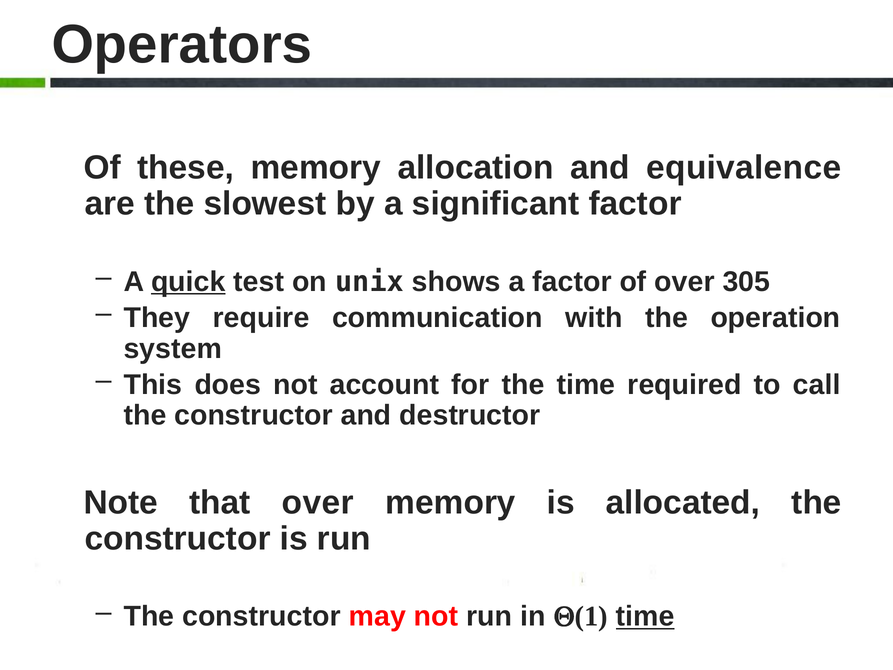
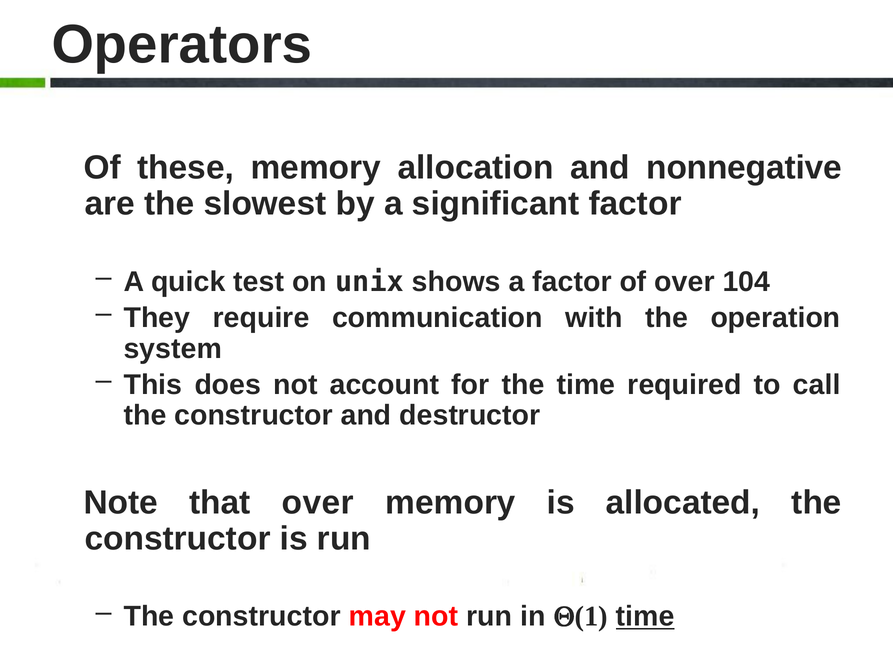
equivalence: equivalence -> nonnegative
quick underline: present -> none
305: 305 -> 104
